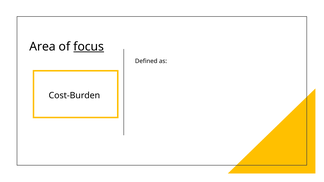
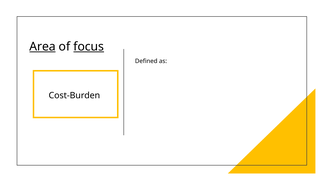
Area underline: none -> present
